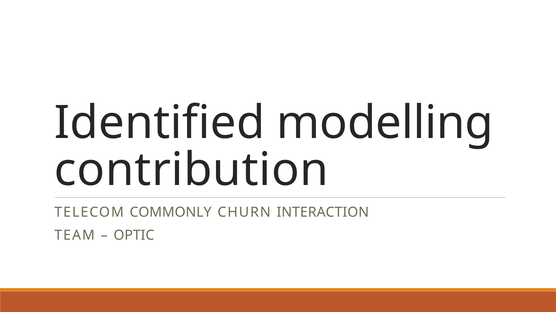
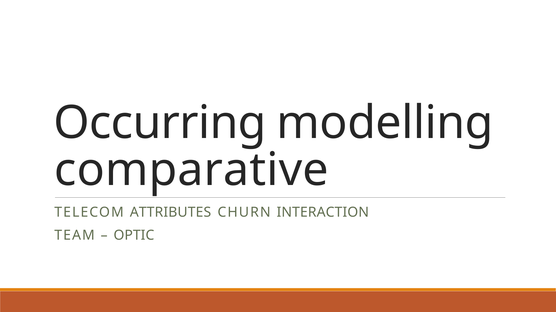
Identified: Identified -> Occurring
contribution: contribution -> comparative
COMMONLY: COMMONLY -> ATTRIBUTES
